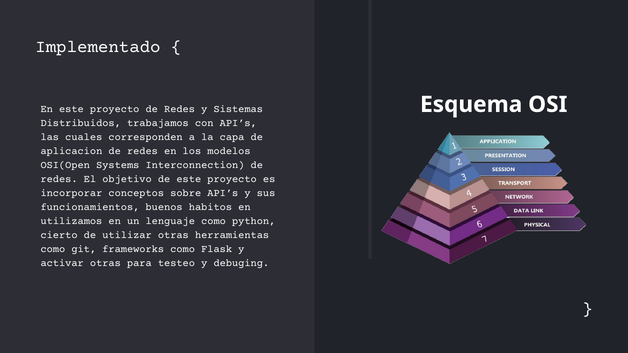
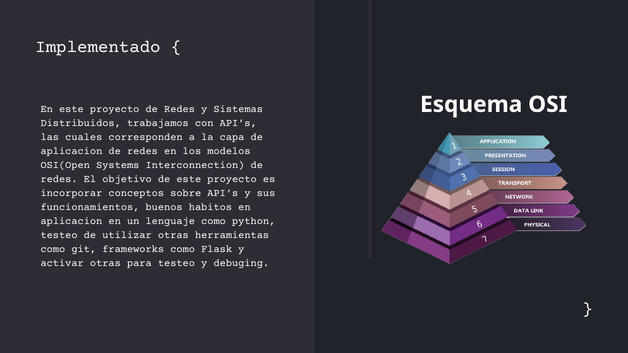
utilizamos at (71, 221): utilizamos -> aplicacion
cierto at (59, 235): cierto -> testeo
